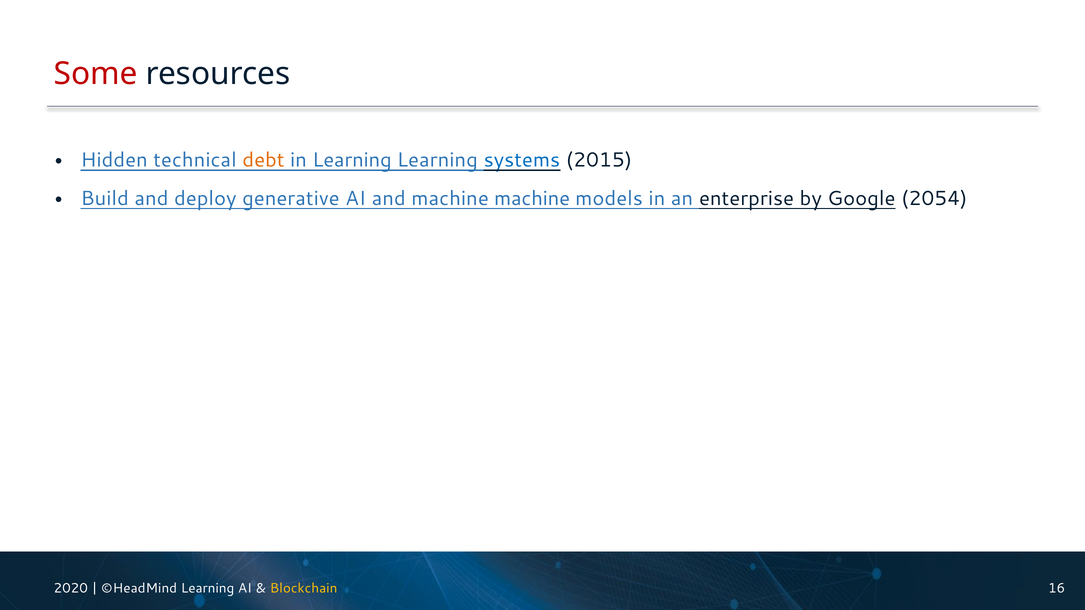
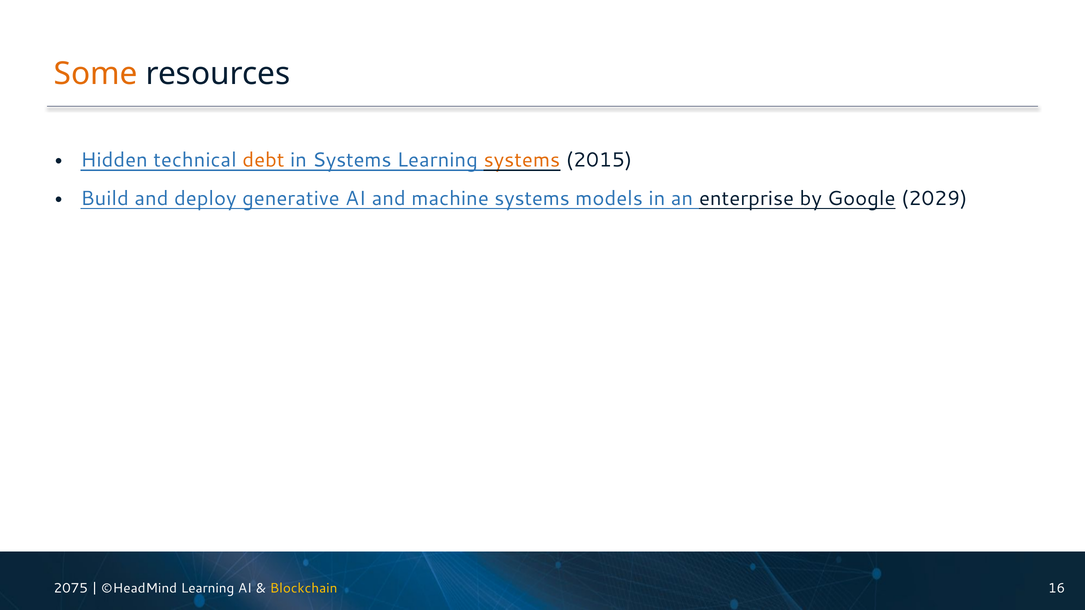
Some colour: red -> orange
in Learning: Learning -> Systems
systems at (522, 160) colour: blue -> orange
machine machine: machine -> systems
2054: 2054 -> 2029
2020: 2020 -> 2075
